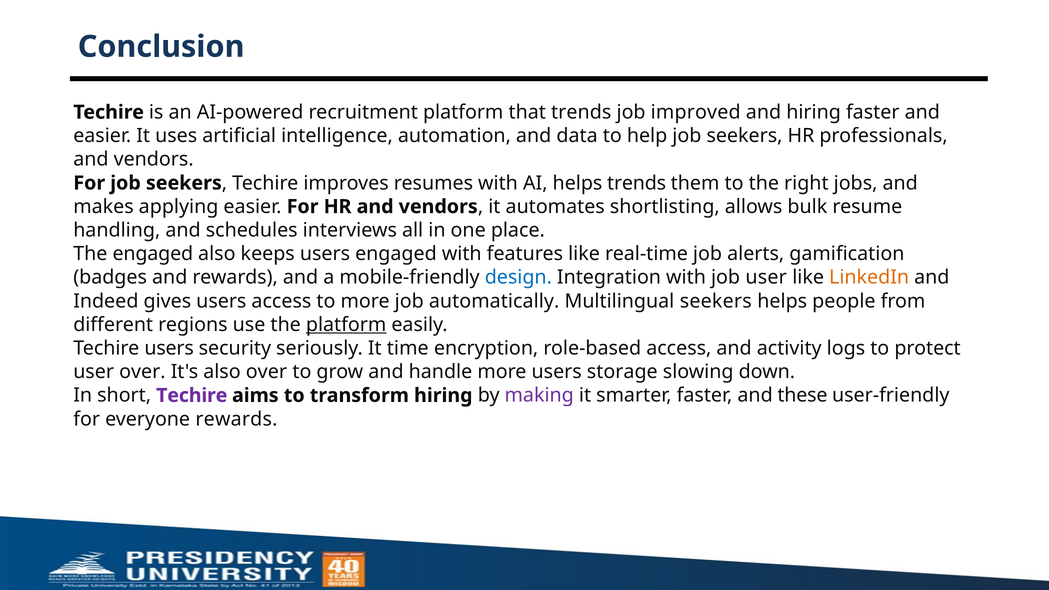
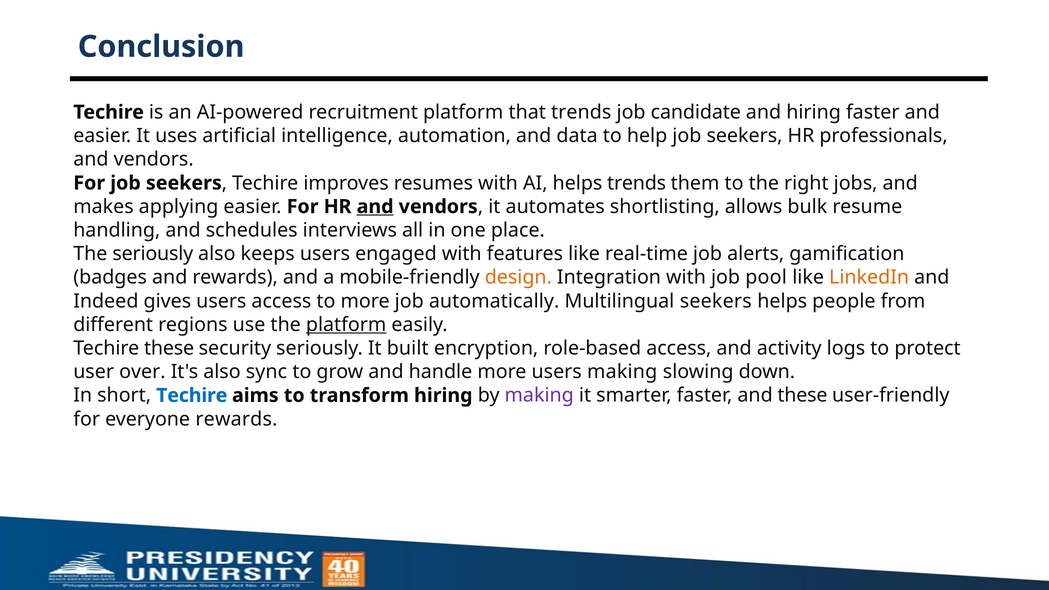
improved: improved -> candidate
and at (375, 207) underline: none -> present
The engaged: engaged -> seriously
design colour: blue -> orange
job user: user -> pool
Techire users: users -> these
time: time -> built
also over: over -> sync
users storage: storage -> making
Techire at (192, 395) colour: purple -> blue
